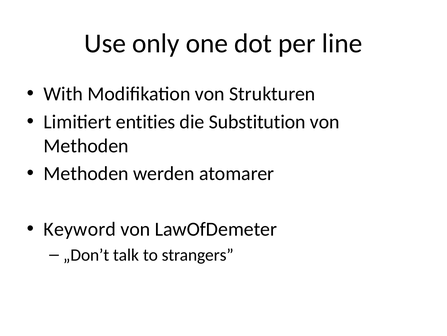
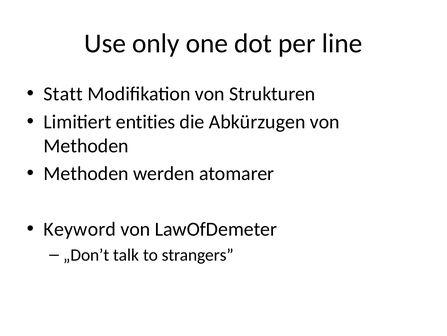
With: With -> Statt
Substitution: Substitution -> Abkürzugen
